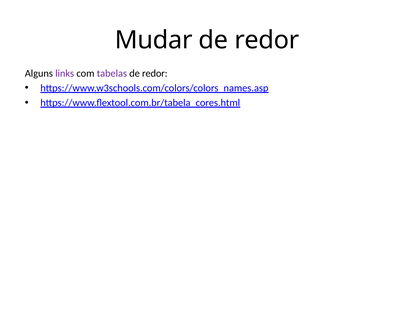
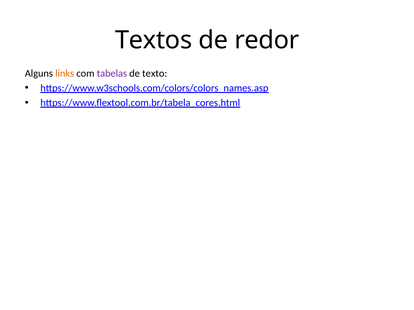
Mudar: Mudar -> Textos
links colour: purple -> orange
redor at (155, 74): redor -> texto
